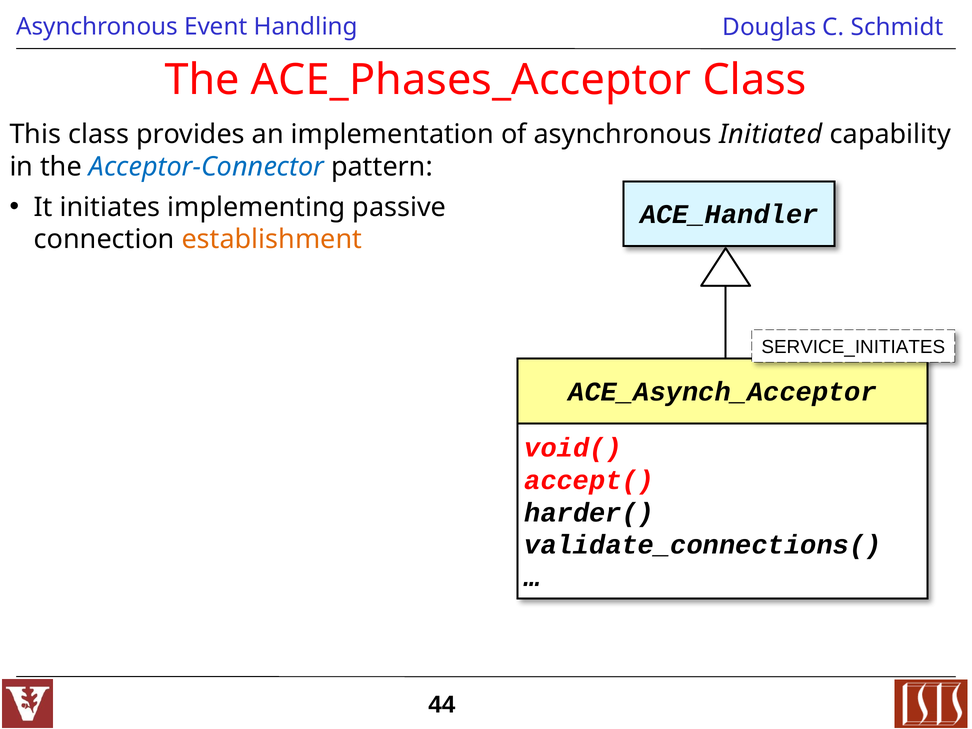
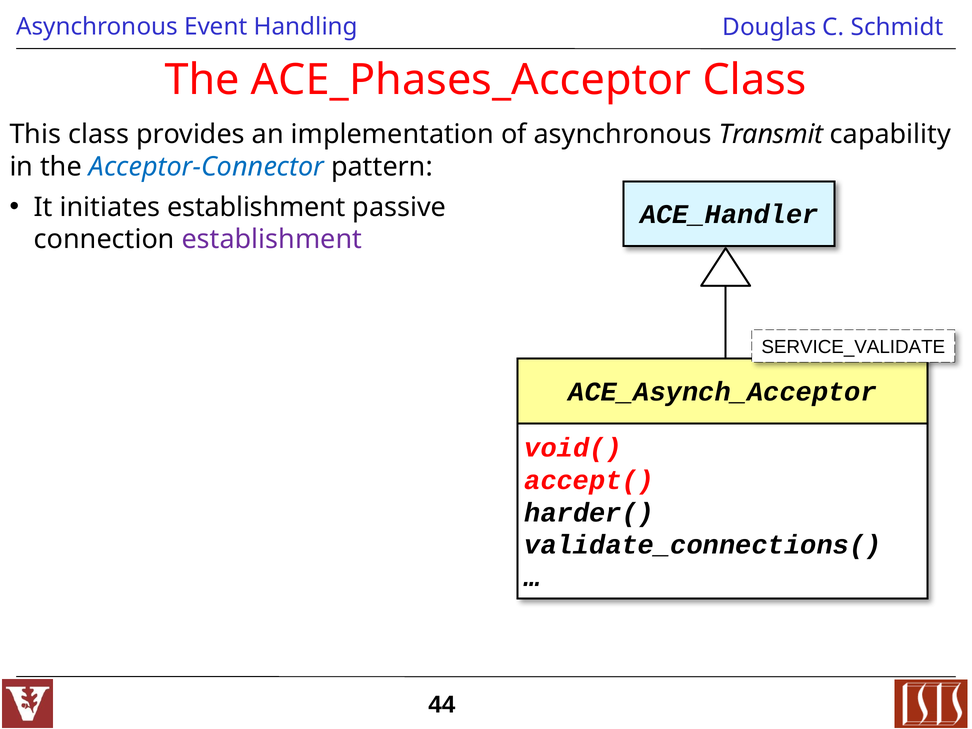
Initiated: Initiated -> Transmit
initiates implementing: implementing -> establishment
establishment at (272, 240) colour: orange -> purple
SERVICE_INITIATES: SERVICE_INITIATES -> SERVICE_VALIDATE
